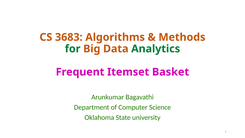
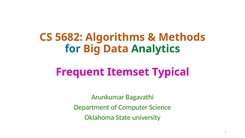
3683: 3683 -> 5682
for colour: green -> blue
Basket: Basket -> Typical
